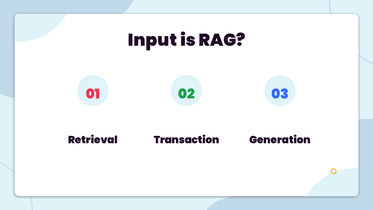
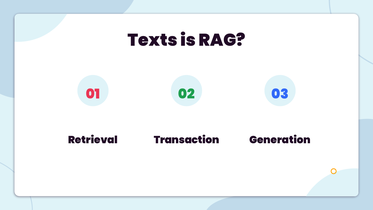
Input: Input -> Texts
